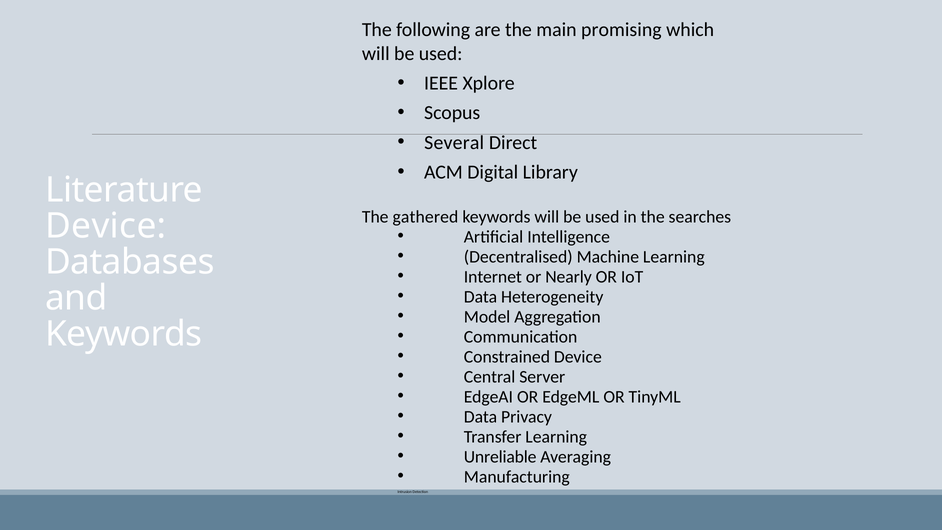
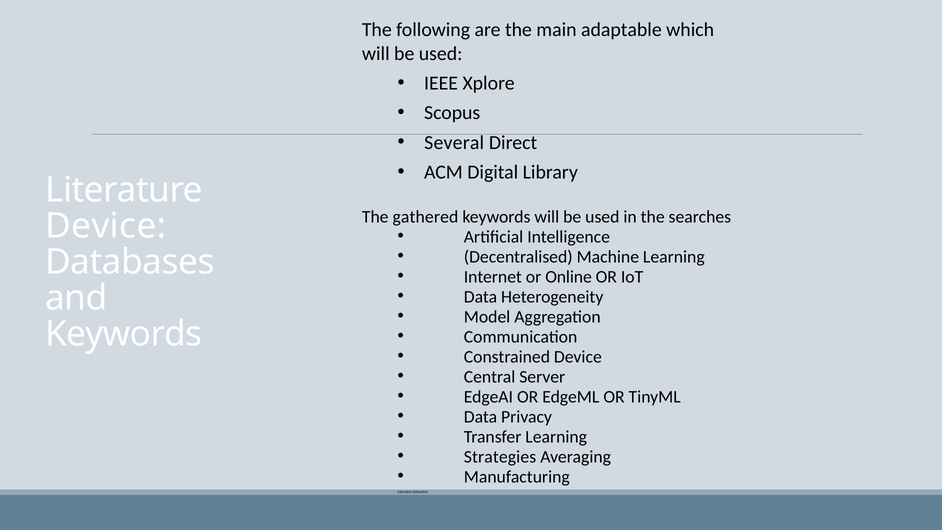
promising: promising -> adaptable
Nearly: Nearly -> Online
Unreliable: Unreliable -> Strategies
